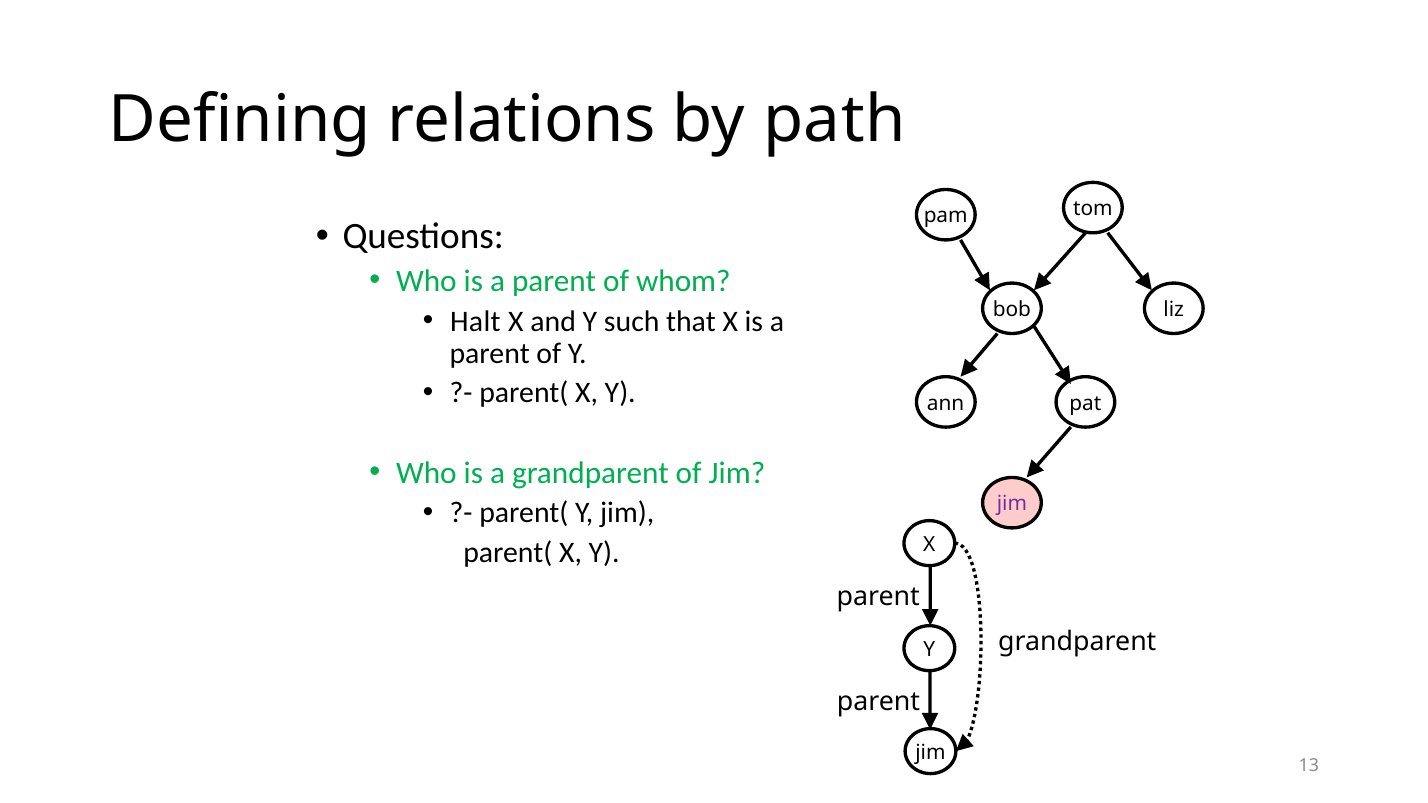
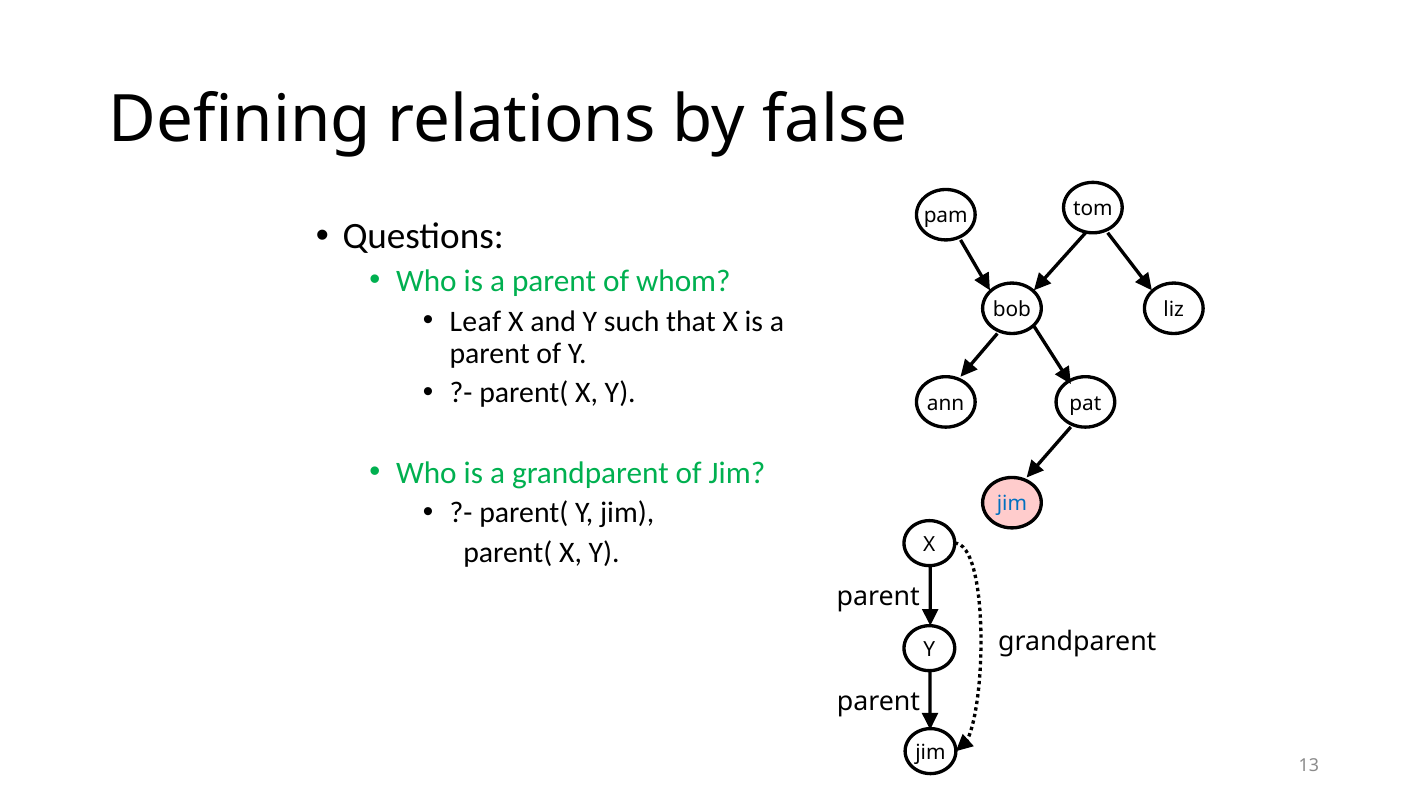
path: path -> false
Halt: Halt -> Leaf
jim at (1012, 504) colour: purple -> blue
